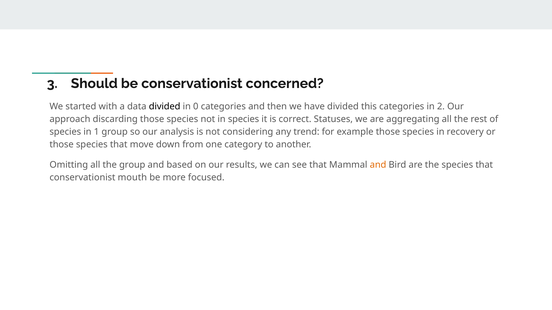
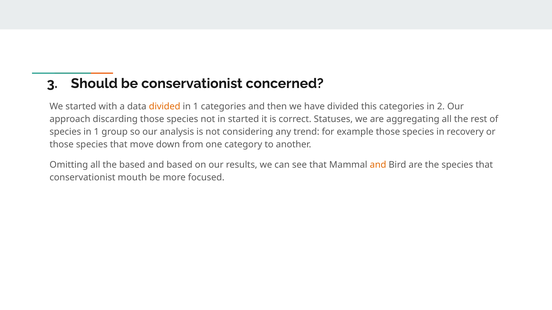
divided at (165, 107) colour: black -> orange
0 at (196, 107): 0 -> 1
in species: species -> started
the group: group -> based
